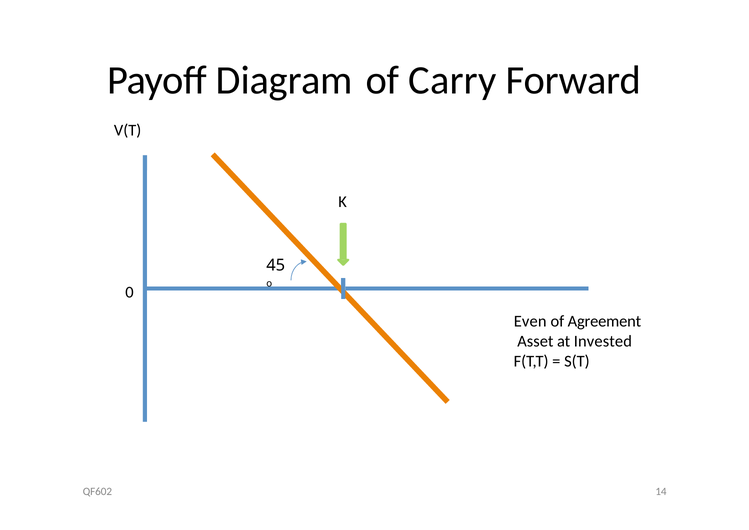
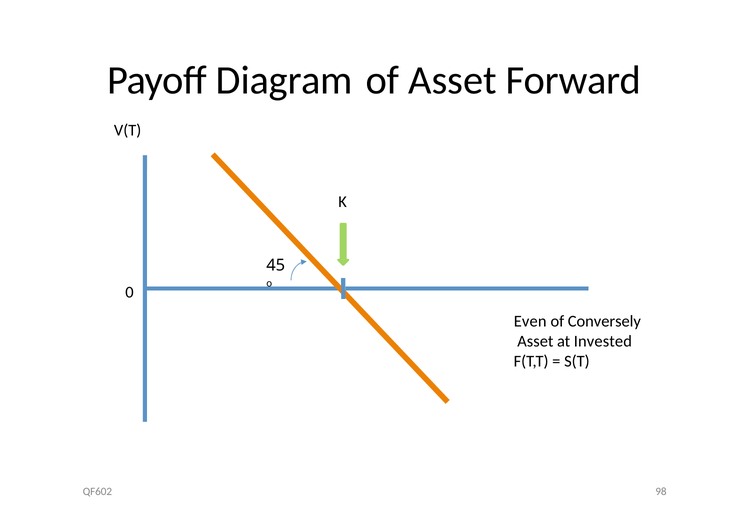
of Carry: Carry -> Asset
Agreement: Agreement -> Conversely
14: 14 -> 98
